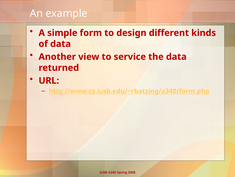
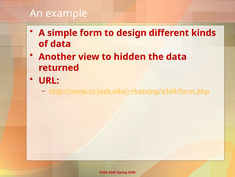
service: service -> hidden
